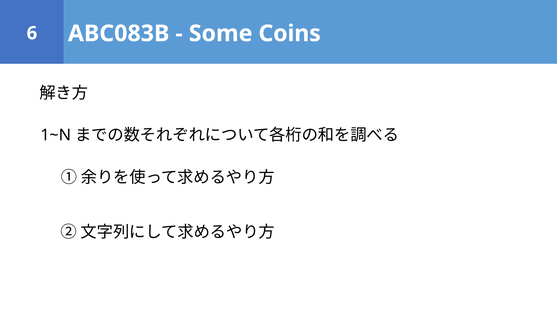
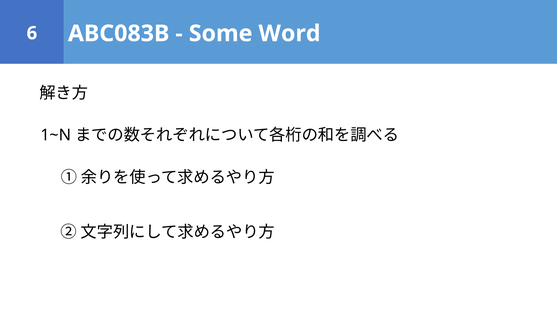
Coins: Coins -> Word
